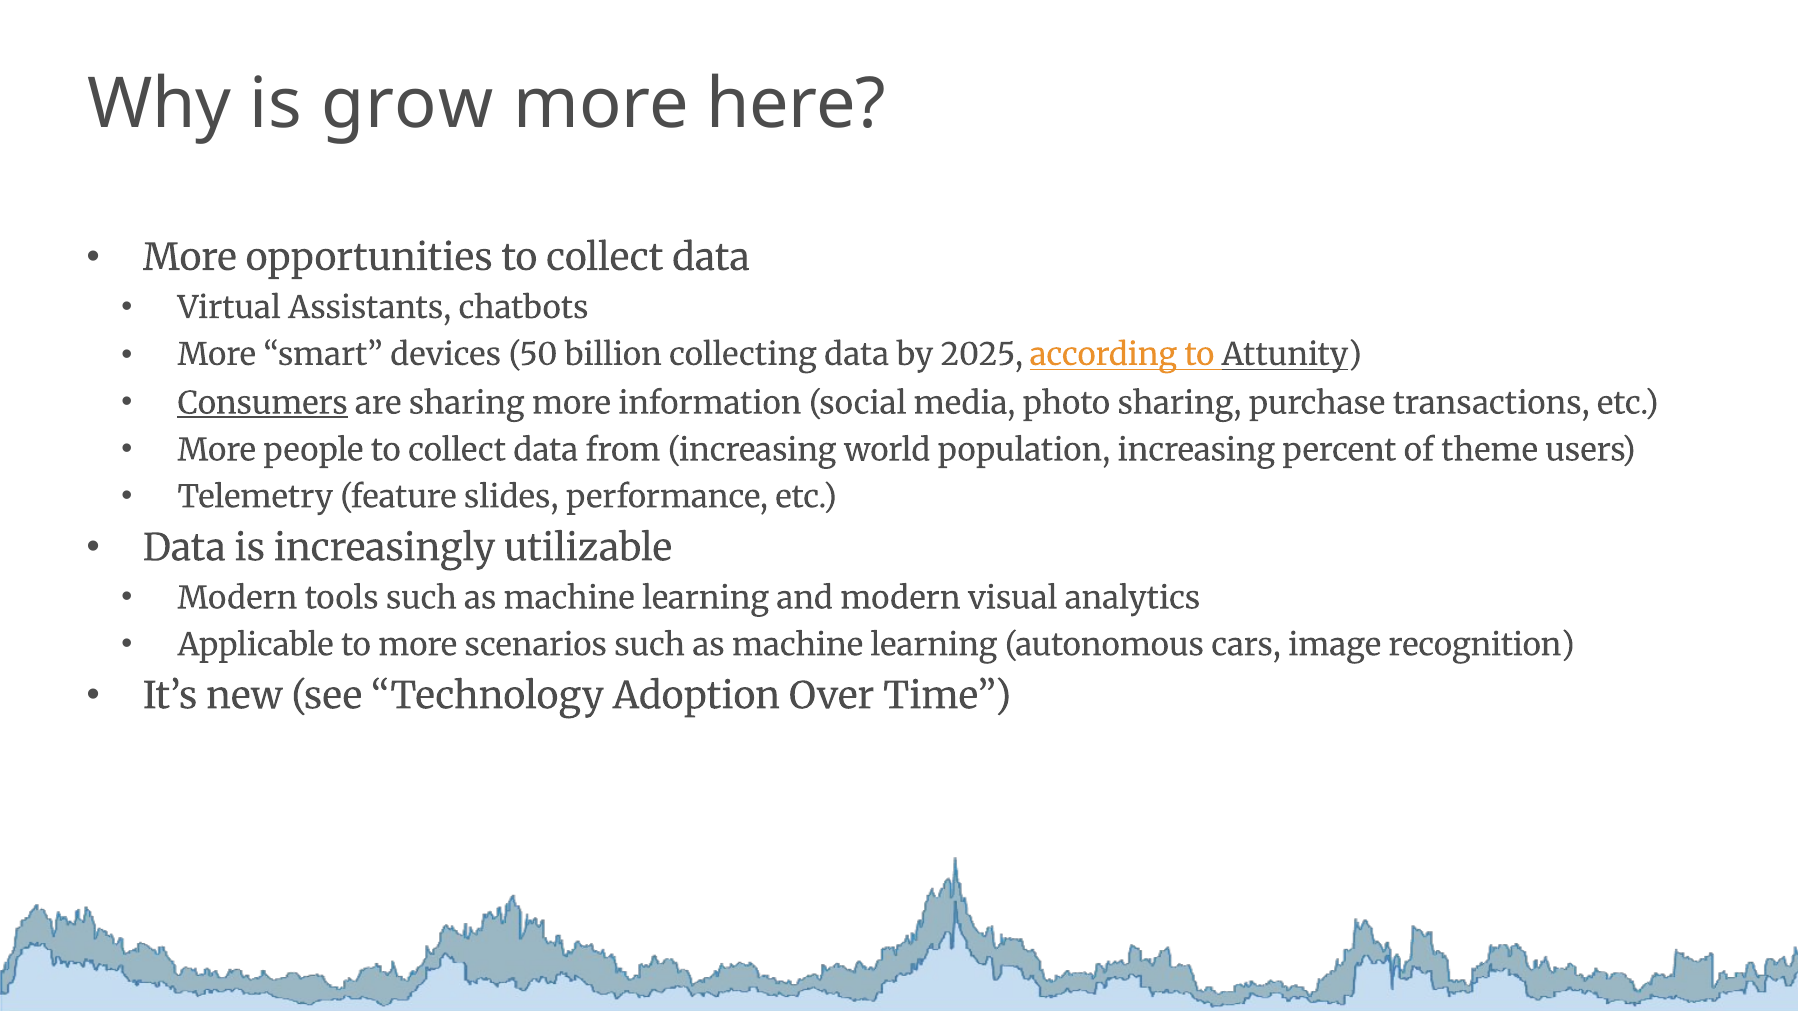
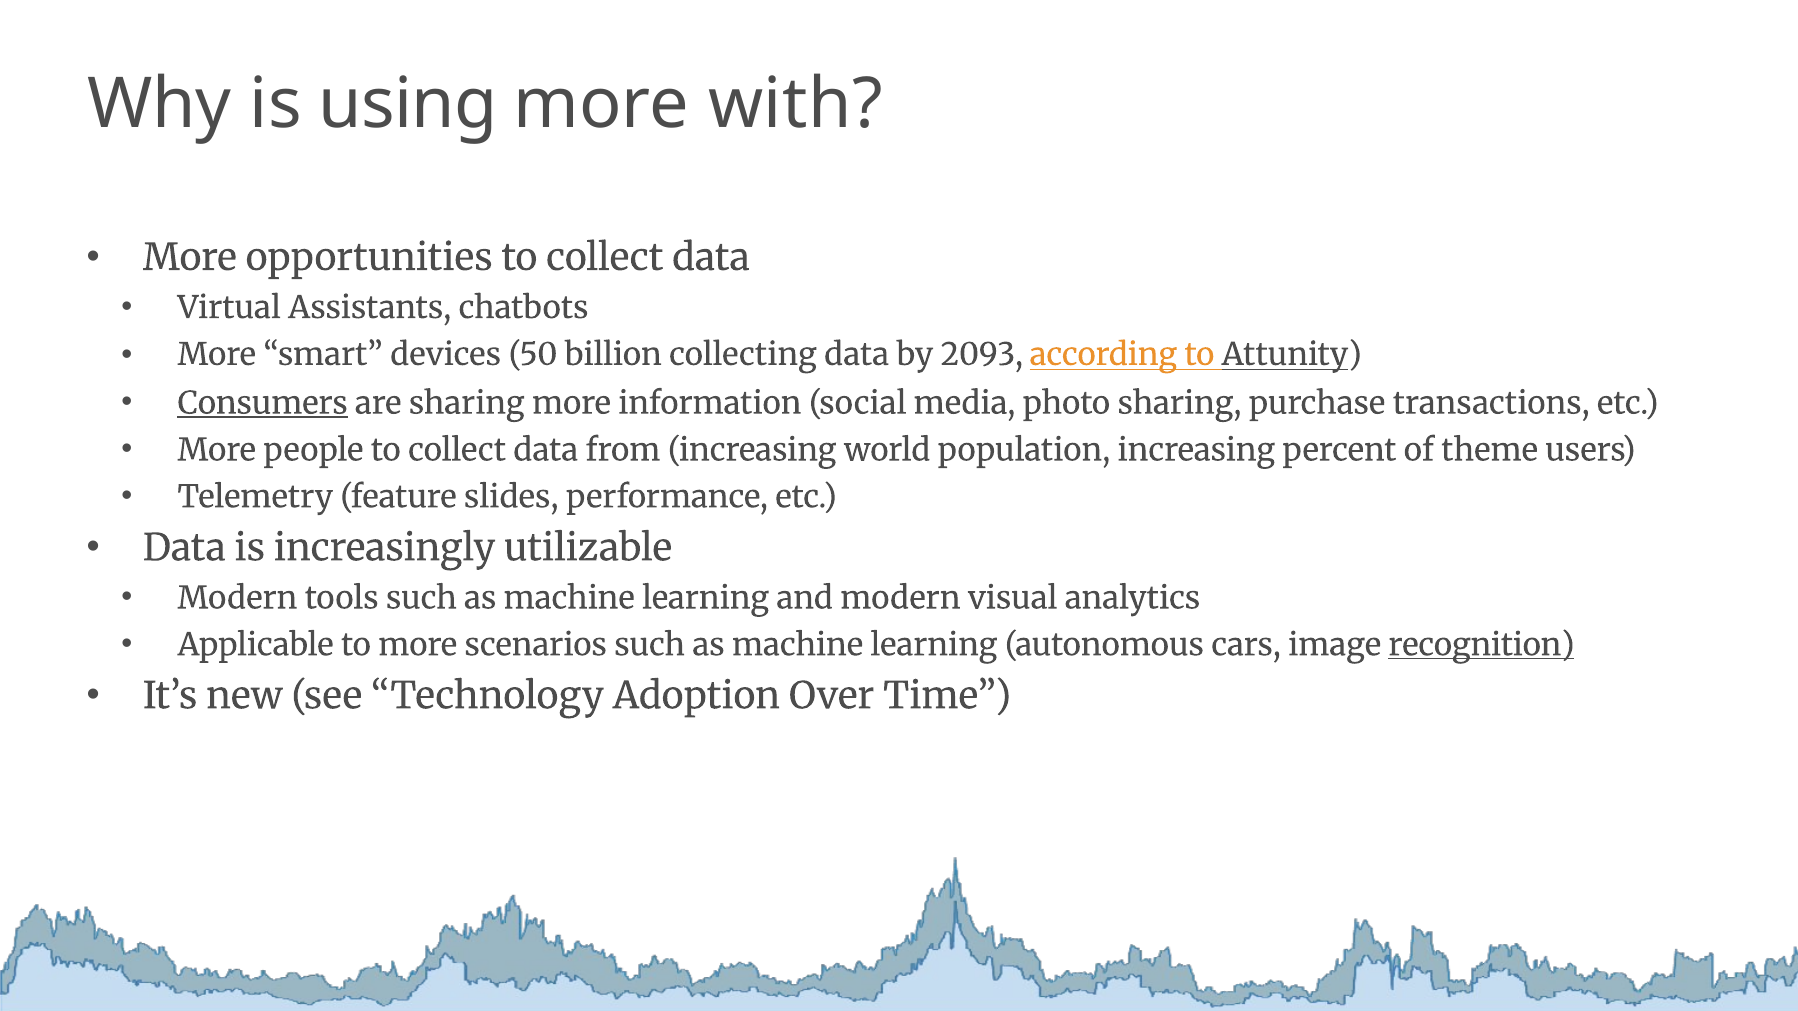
grow: grow -> using
here: here -> with
2025: 2025 -> 2093
recognition underline: none -> present
